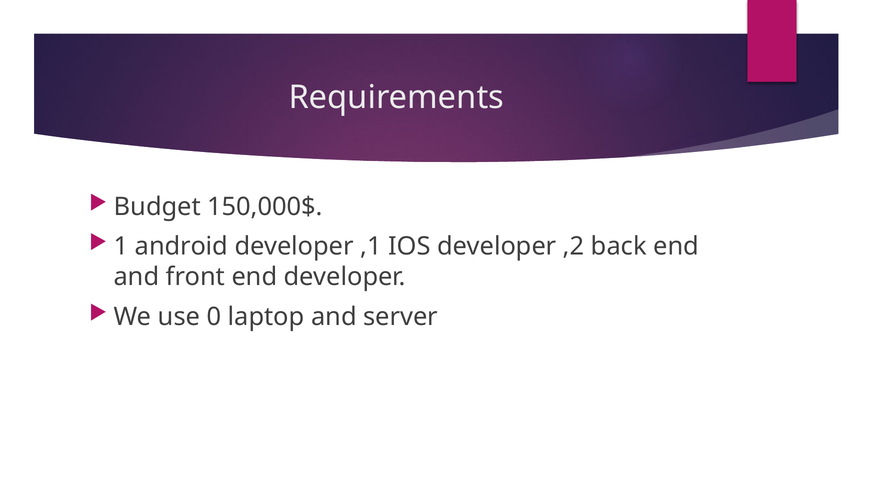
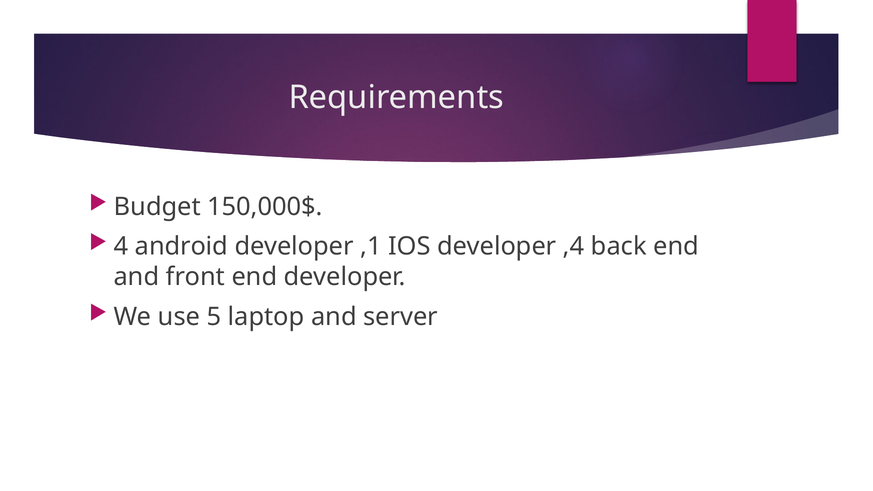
1: 1 -> 4
,2: ,2 -> ,4
0: 0 -> 5
